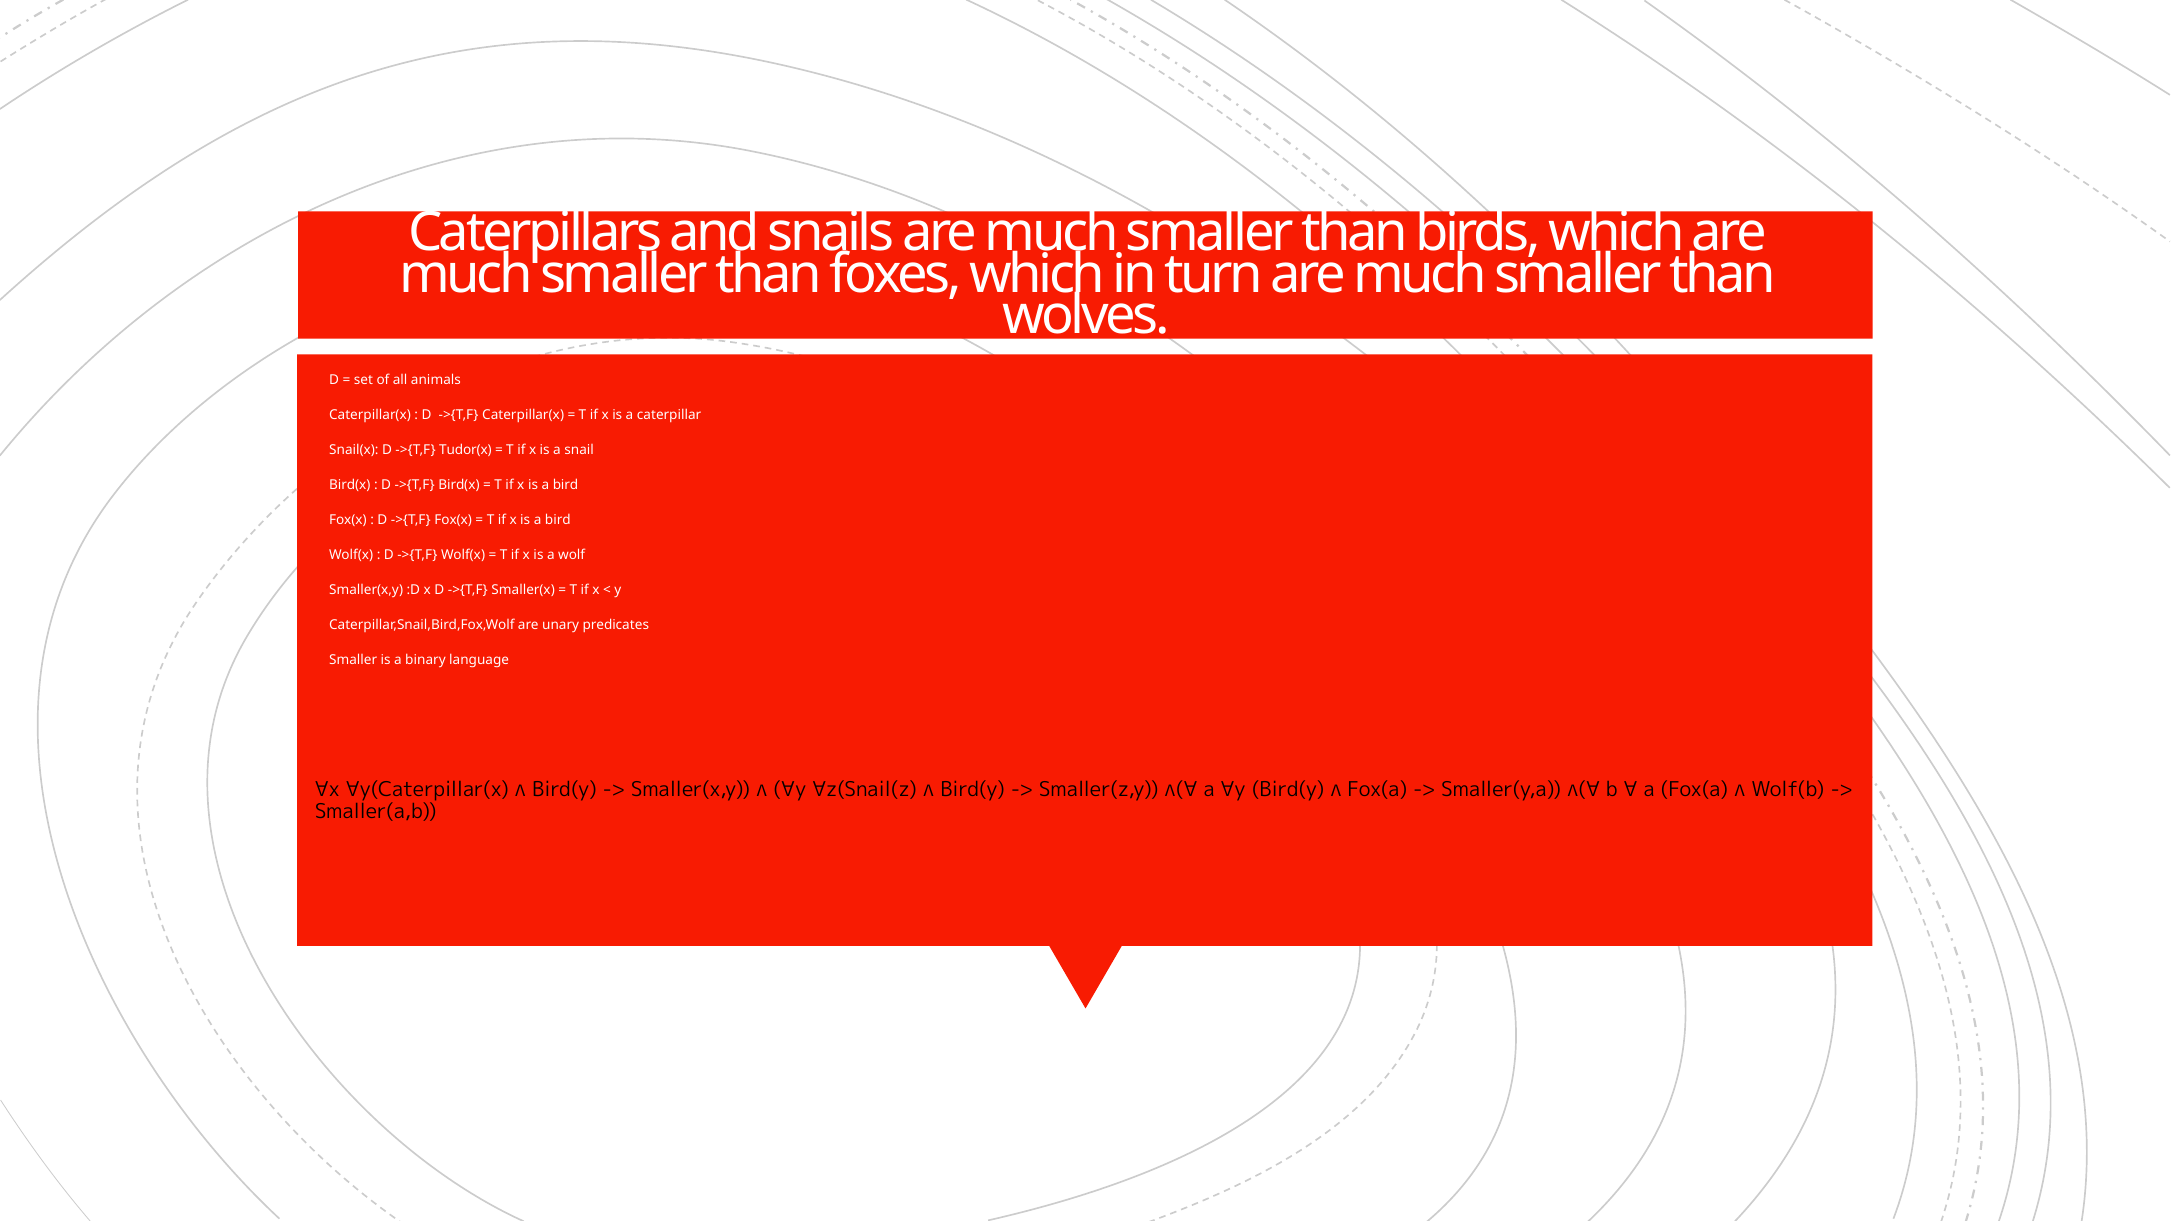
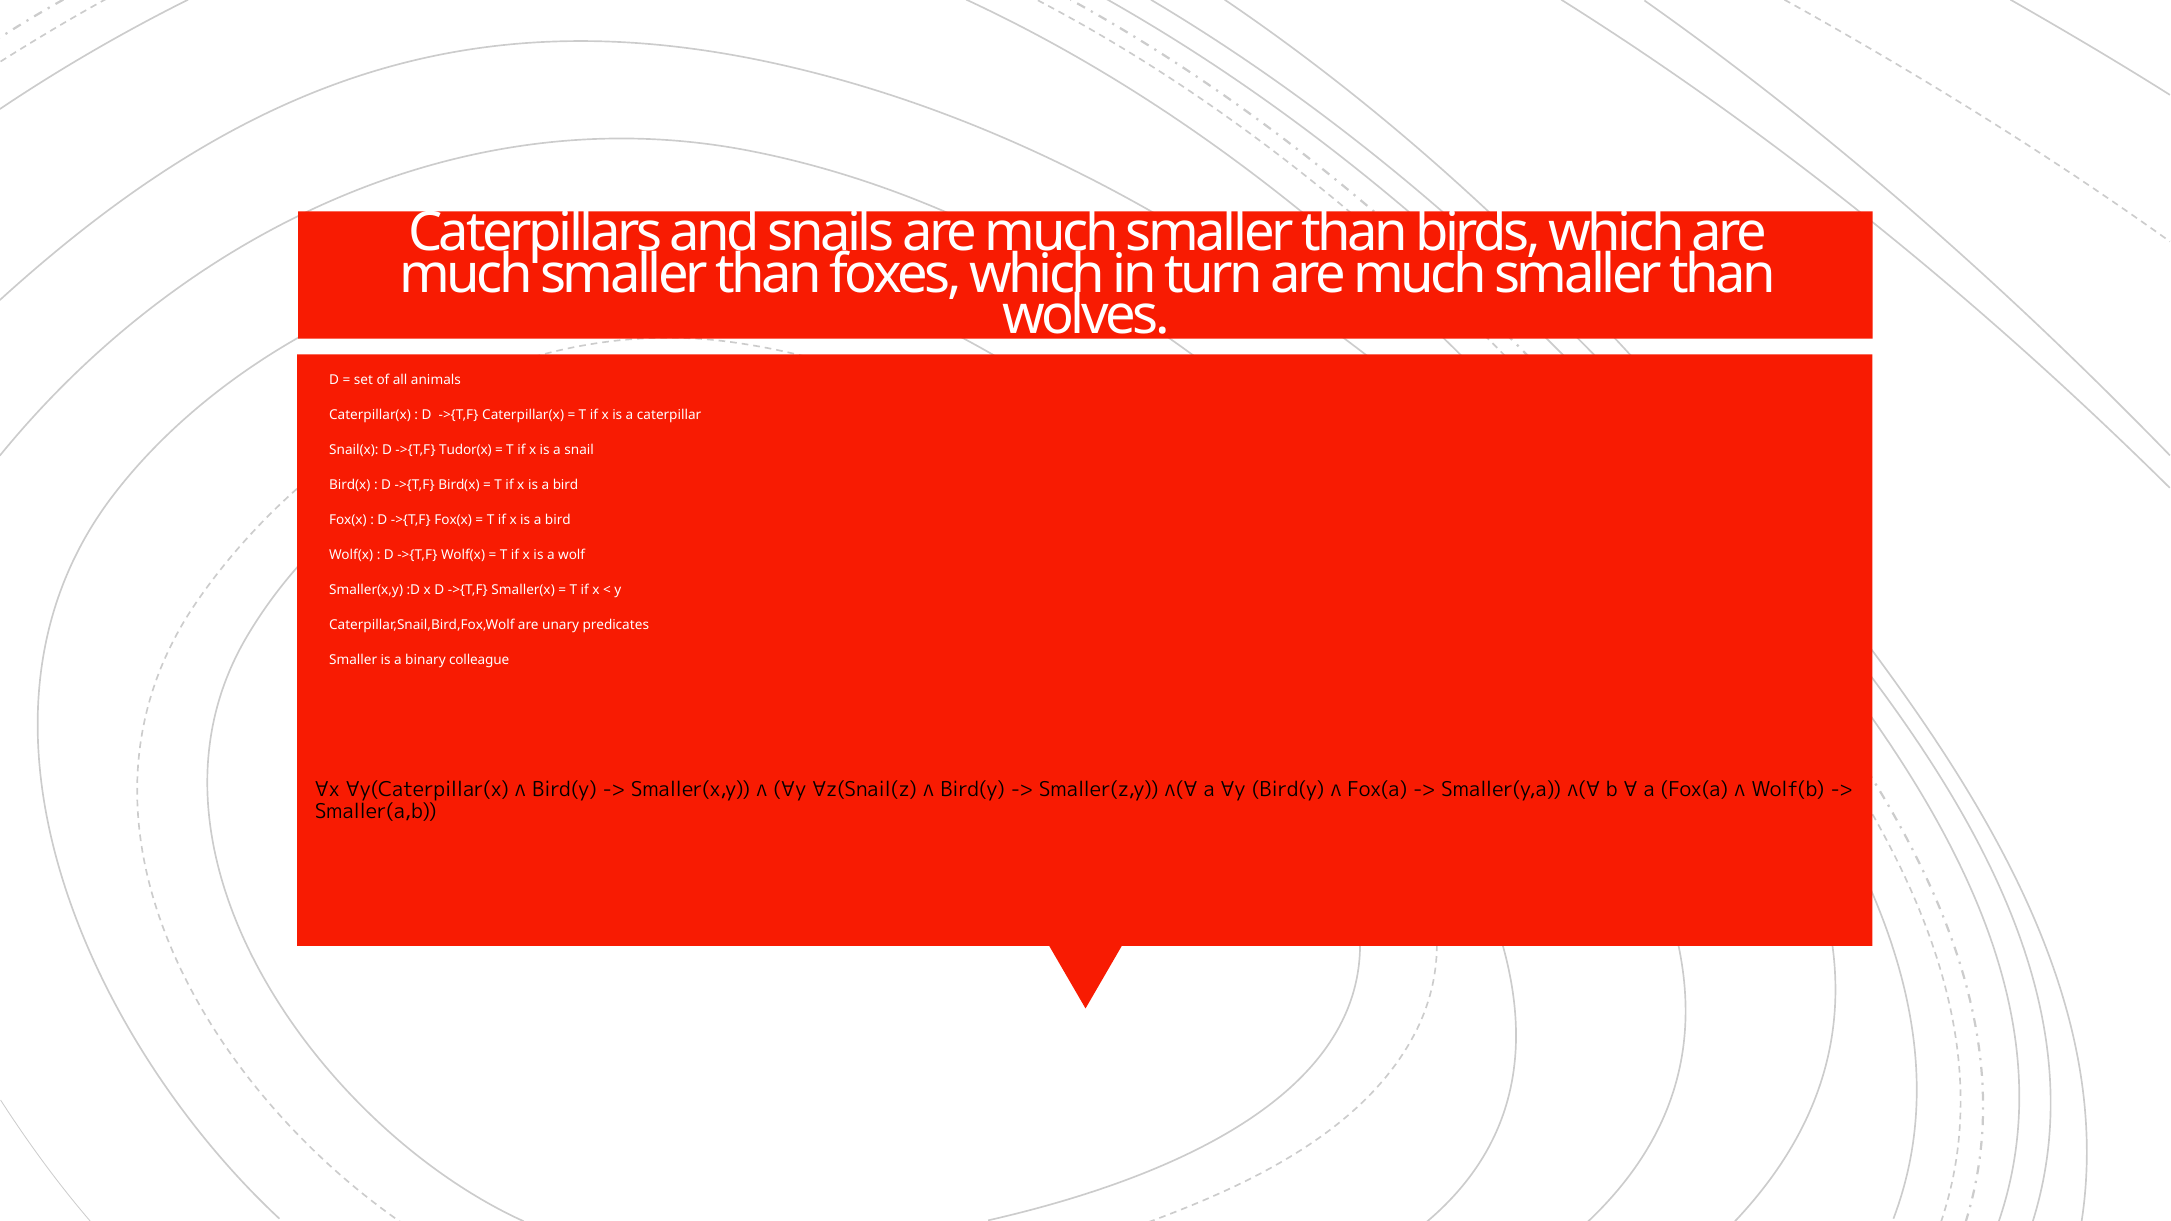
language: language -> colleague
